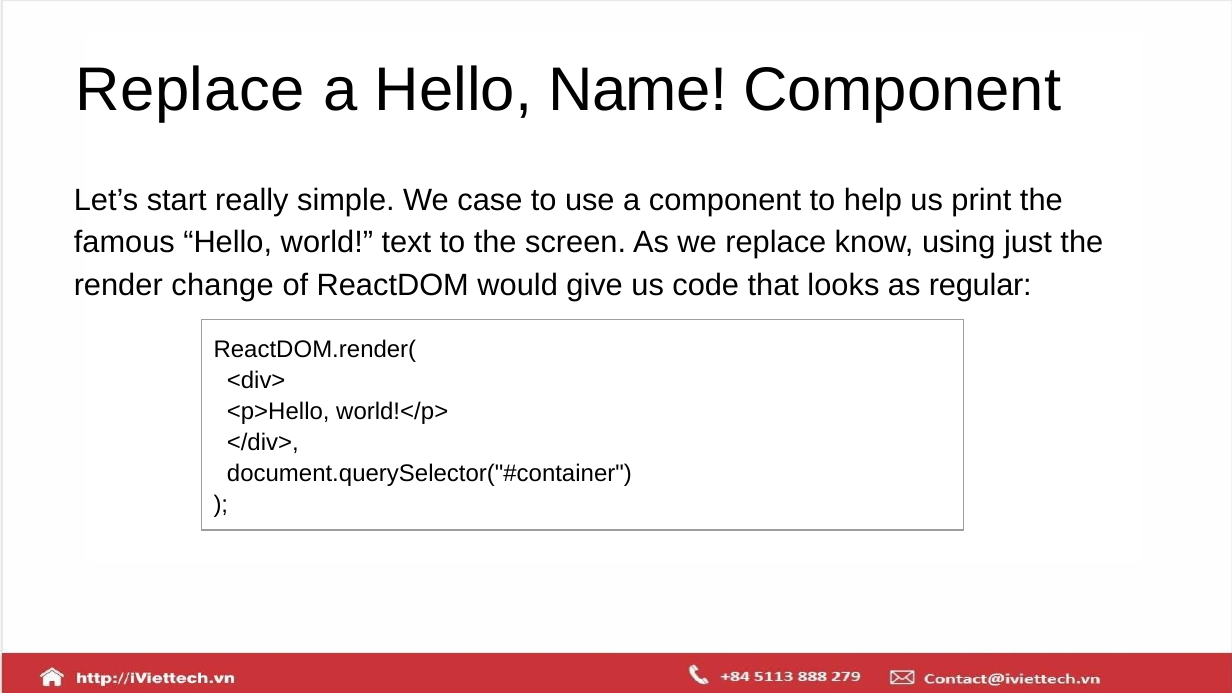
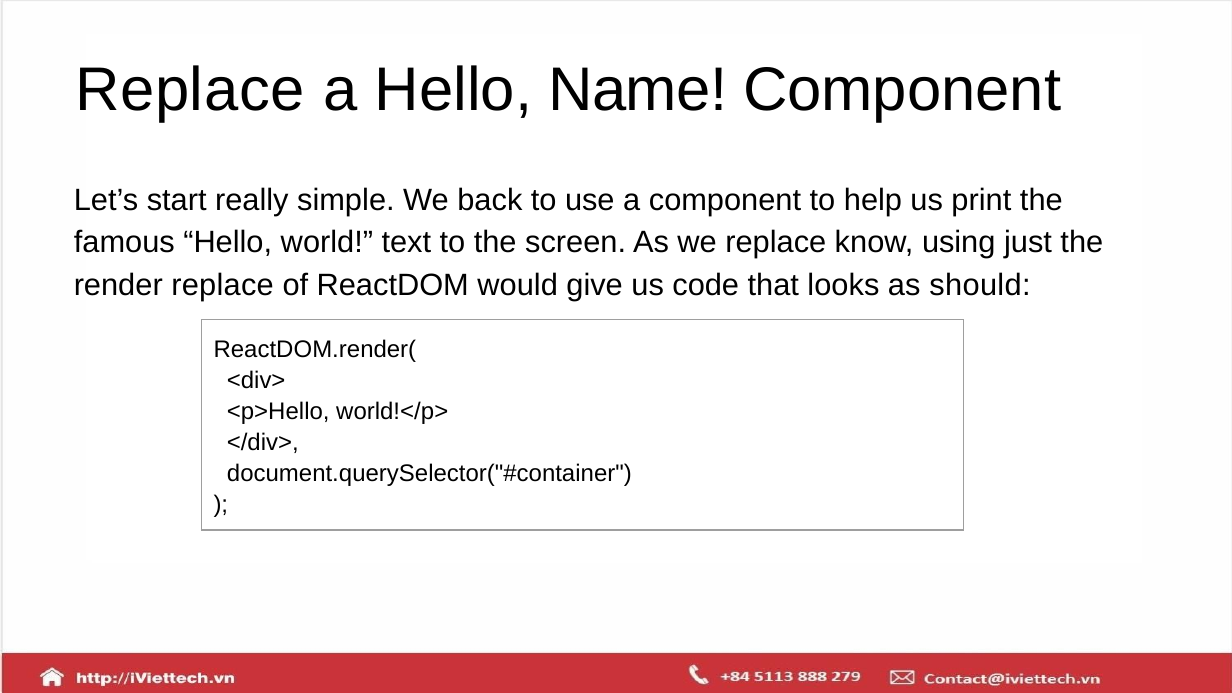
case: case -> back
render change: change -> replace
regular: regular -> should
